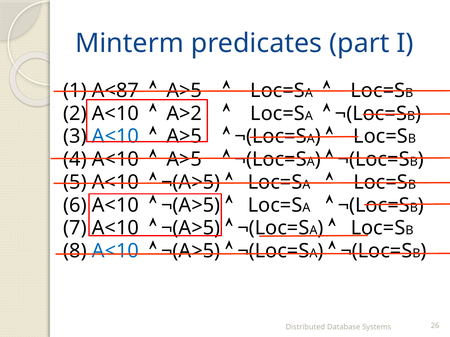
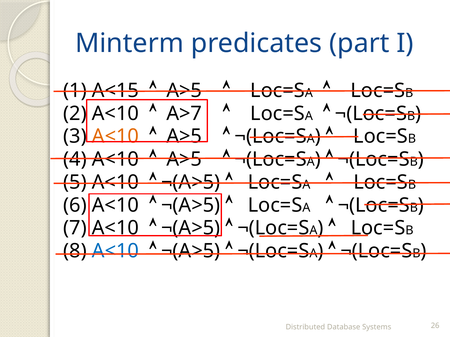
A<87: A<87 -> A<15
A>2: A>2 -> A>7
A<10 at (115, 137) colour: blue -> orange
